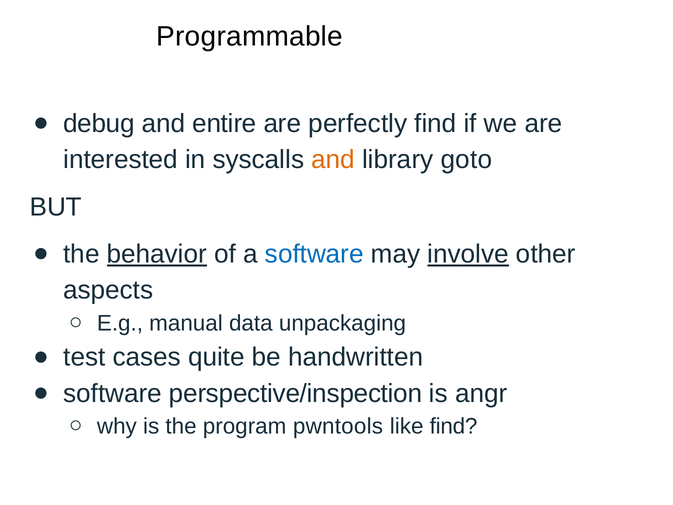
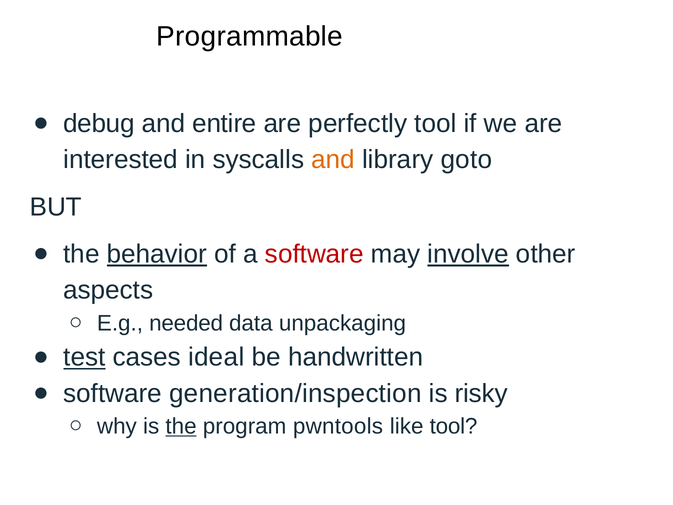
perfectly find: find -> tool
software at (314, 254) colour: blue -> red
manual: manual -> needed
test underline: none -> present
quite: quite -> ideal
perspective/inspection: perspective/inspection -> generation/inspection
angr: angr -> risky
the at (181, 426) underline: none -> present
like find: find -> tool
